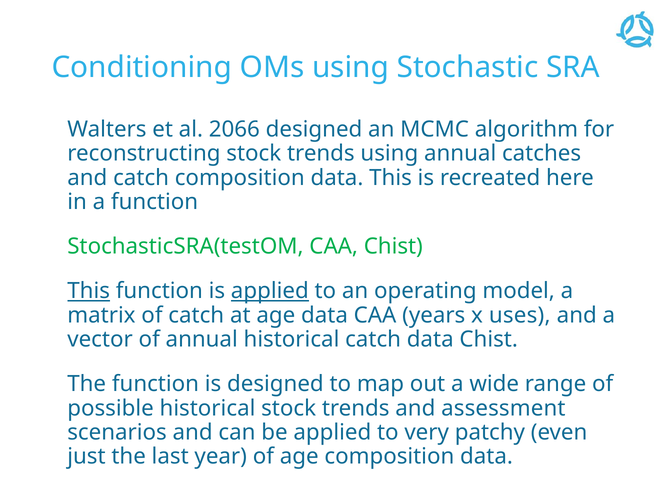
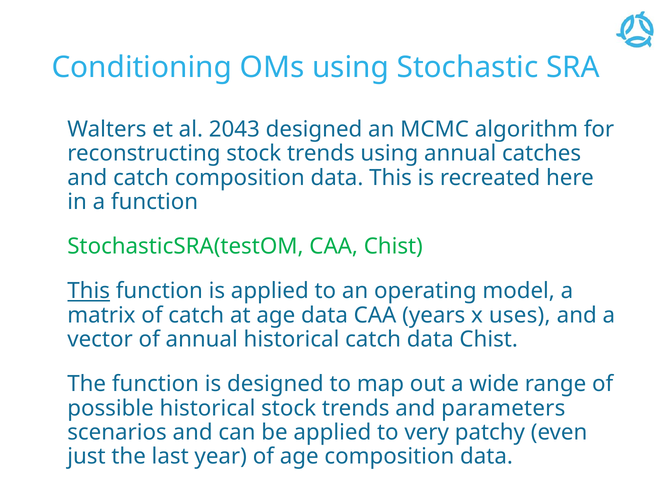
2066: 2066 -> 2043
applied at (270, 291) underline: present -> none
assessment: assessment -> parameters
